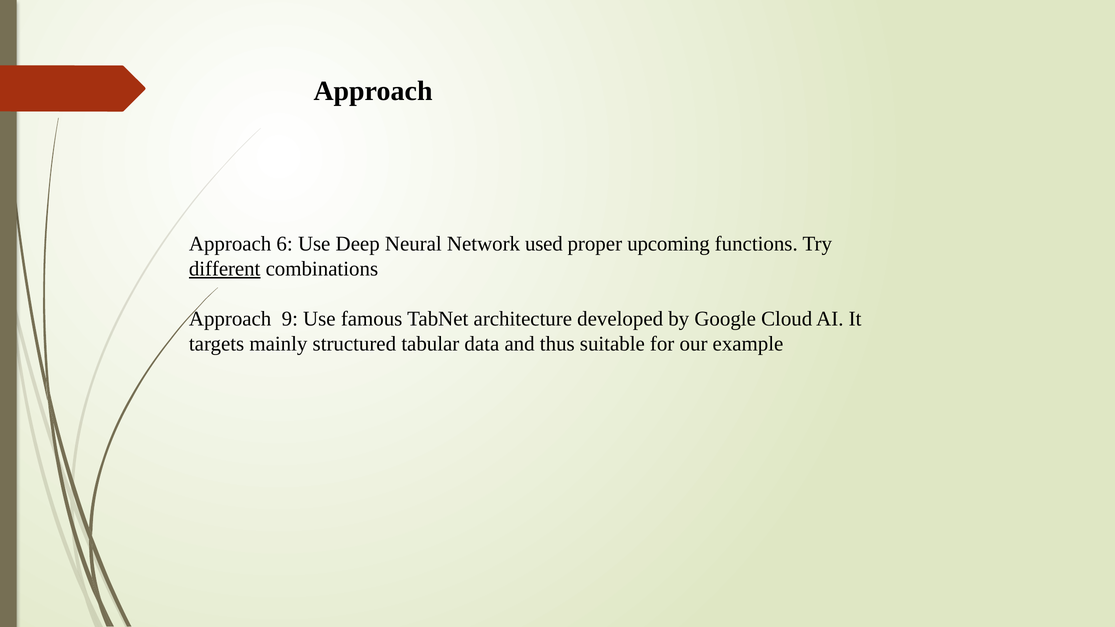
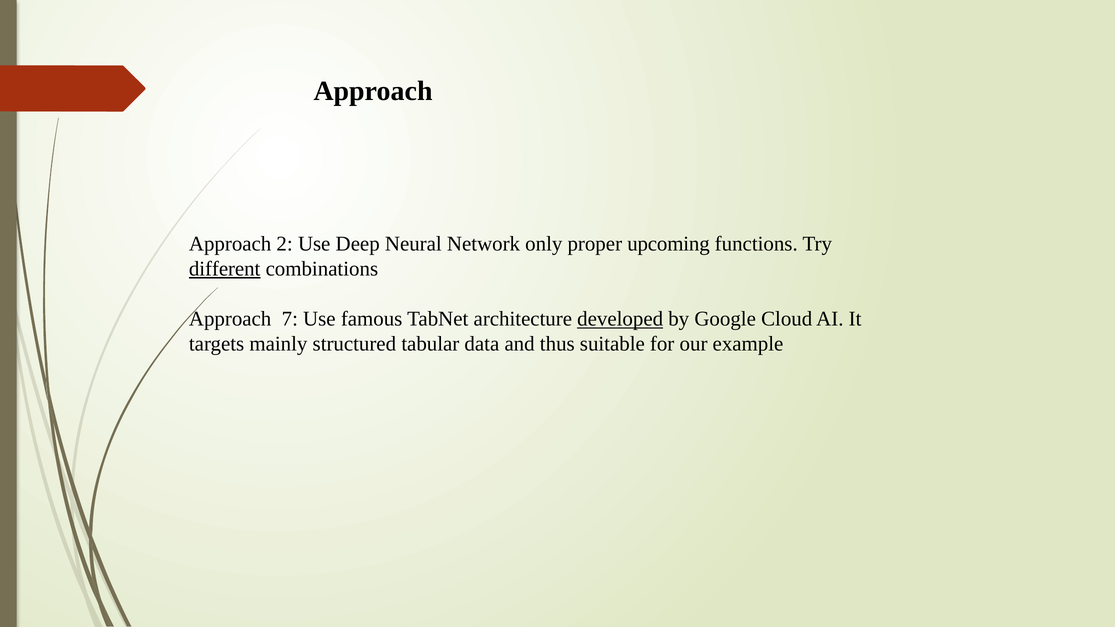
6: 6 -> 2
used: used -> only
9: 9 -> 7
developed underline: none -> present
